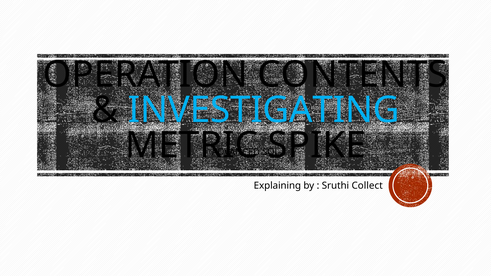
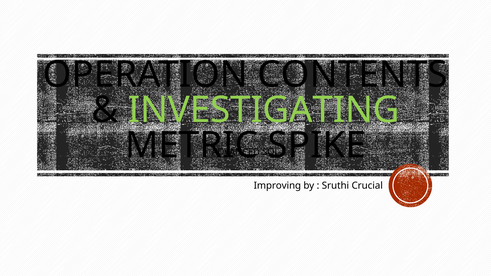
INVESTIGATING colour: light blue -> light green
Explaining: Explaining -> Improving
Collect: Collect -> Crucial
